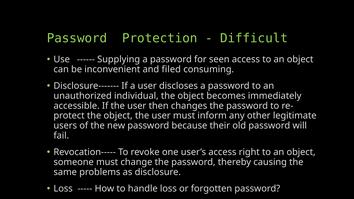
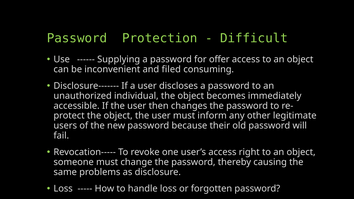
seen: seen -> offer
